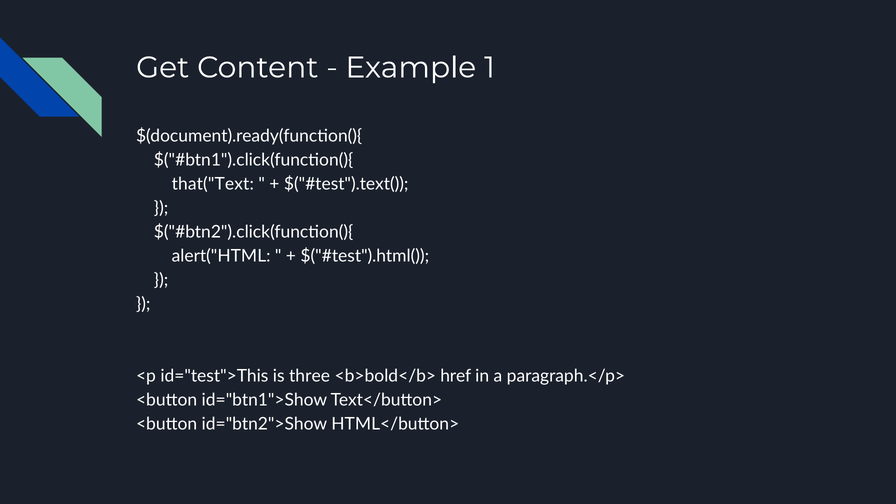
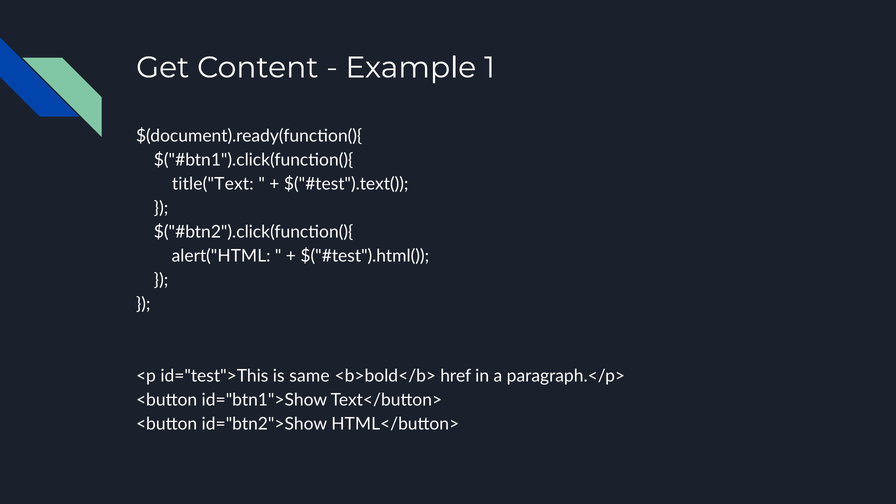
that("Text: that("Text -> title("Text
three: three -> same
